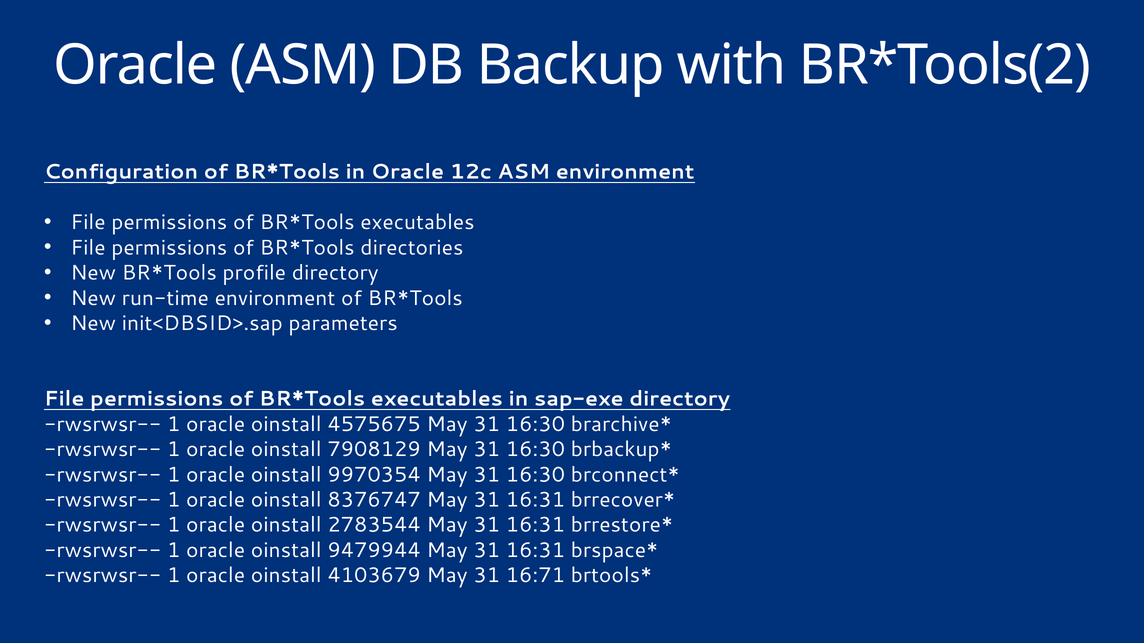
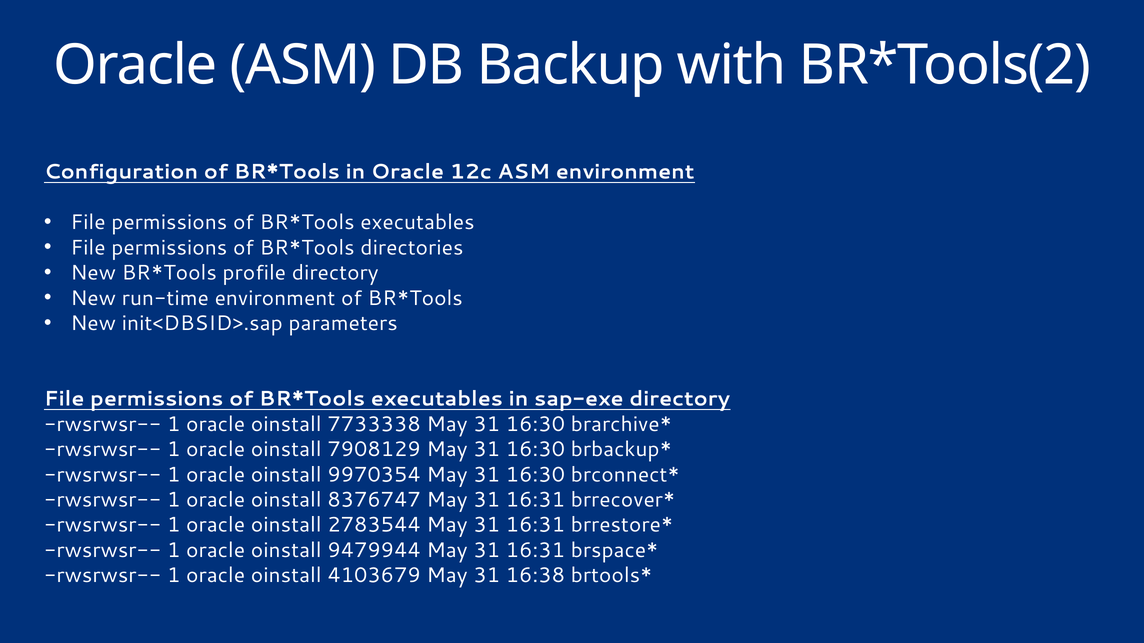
4575675: 4575675 -> 7733338
16:71: 16:71 -> 16:38
